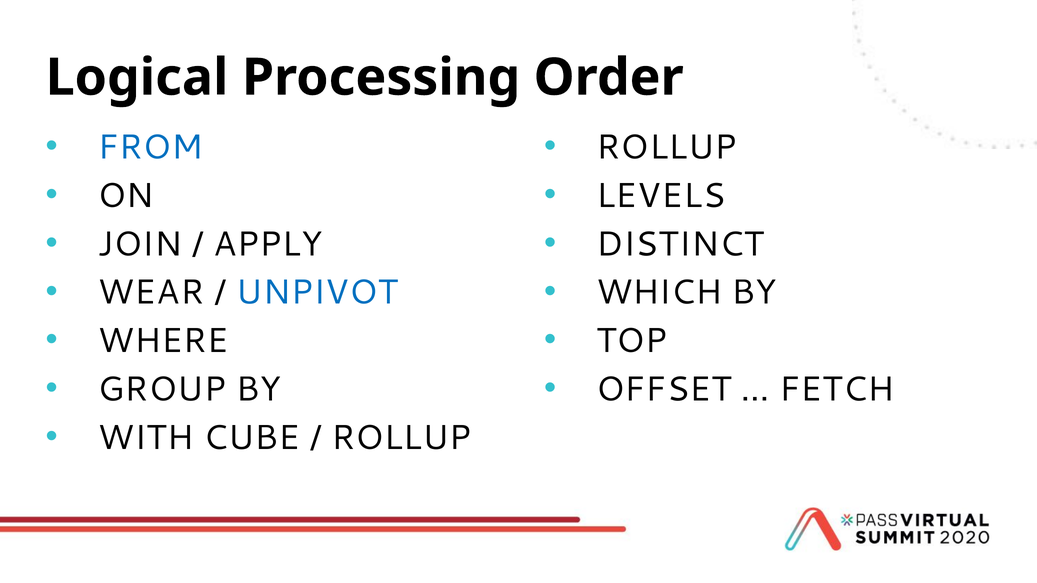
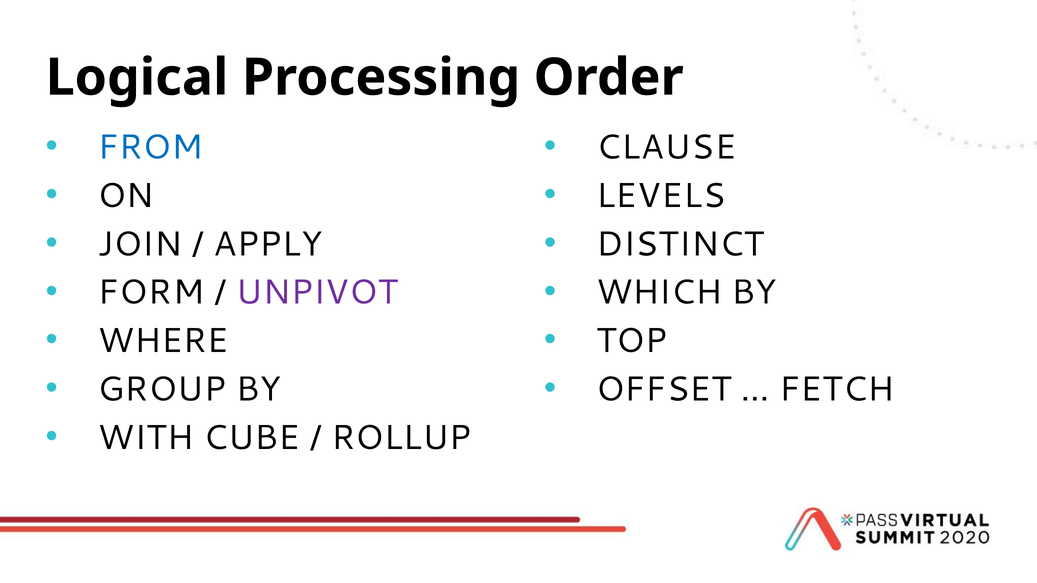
ROLLUP at (666, 148): ROLLUP -> CLAUSE
WEAR: WEAR -> FORM
UNPIVOT colour: blue -> purple
